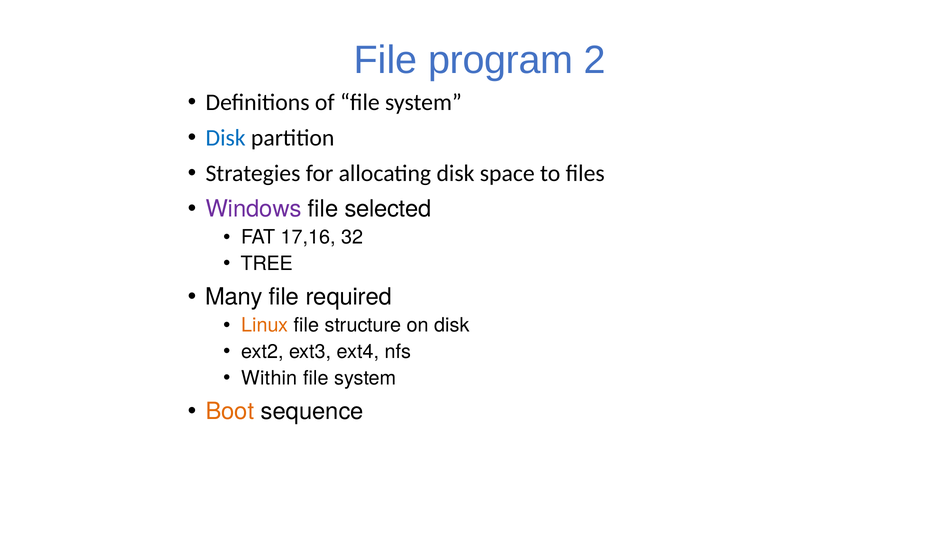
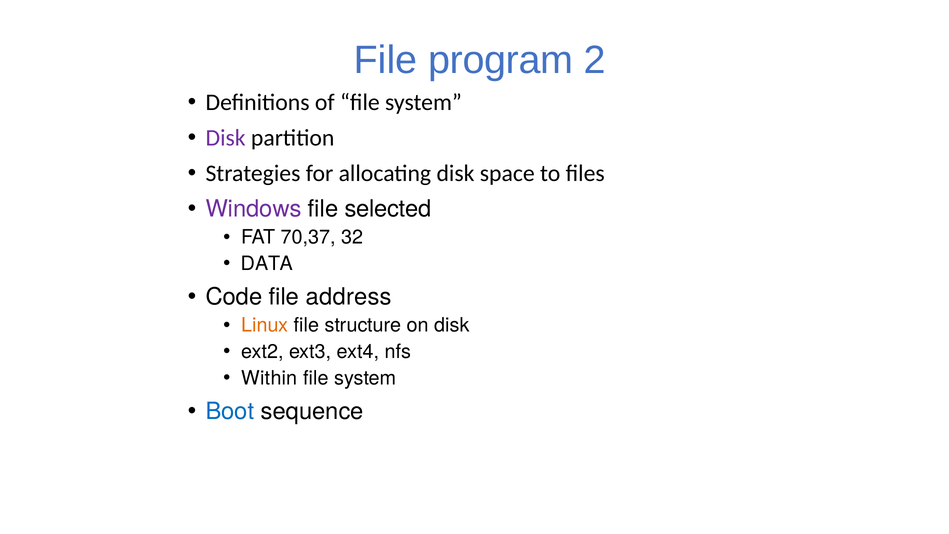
Disk at (226, 138) colour: blue -> purple
17,16: 17,16 -> 70,37
TREE: TREE -> DATA
Many: Many -> Code
required: required -> address
Boot colour: orange -> blue
